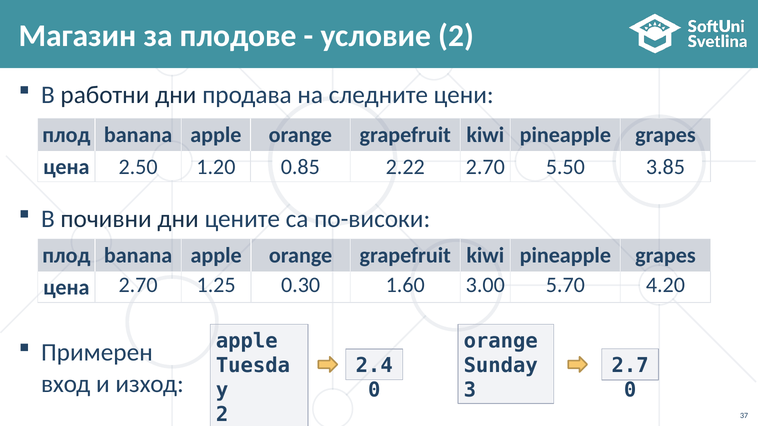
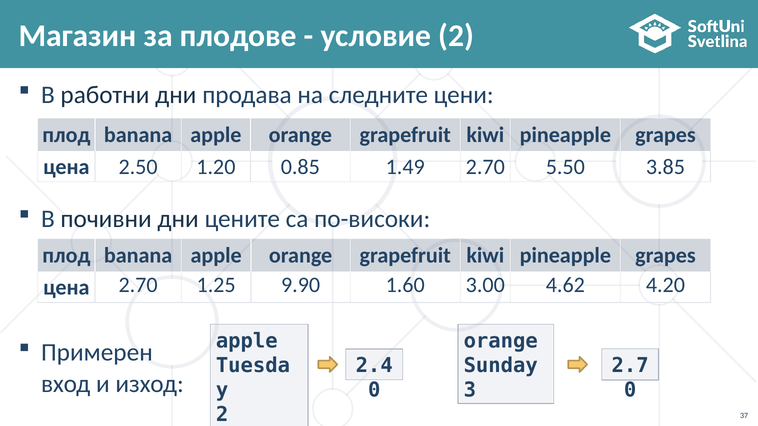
2.22: 2.22 -> 1.49
0.30: 0.30 -> 9.90
5.70: 5.70 -> 4.62
